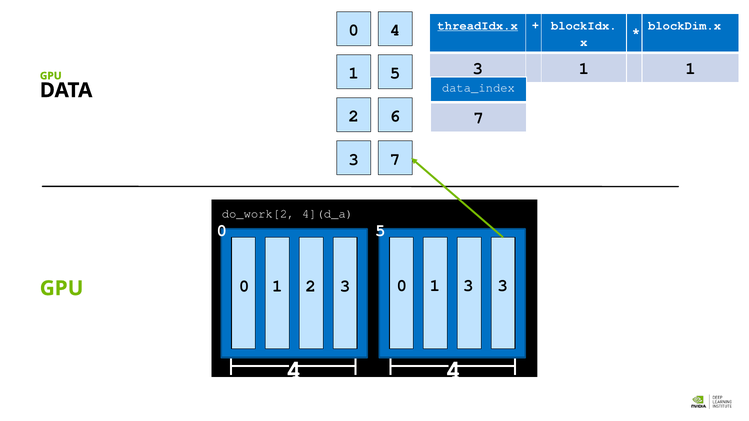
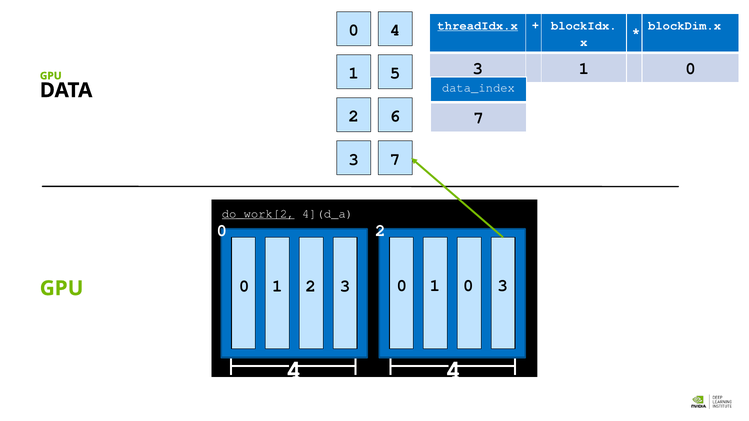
1 at (691, 69): 1 -> 0
do_work[2 underline: none -> present
0 5: 5 -> 2
0 1 3: 3 -> 0
